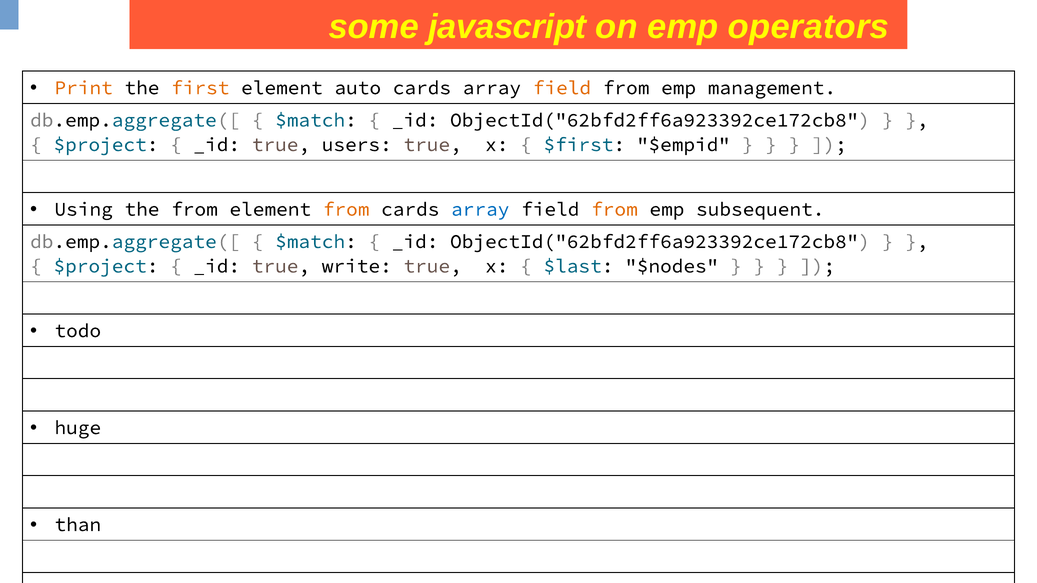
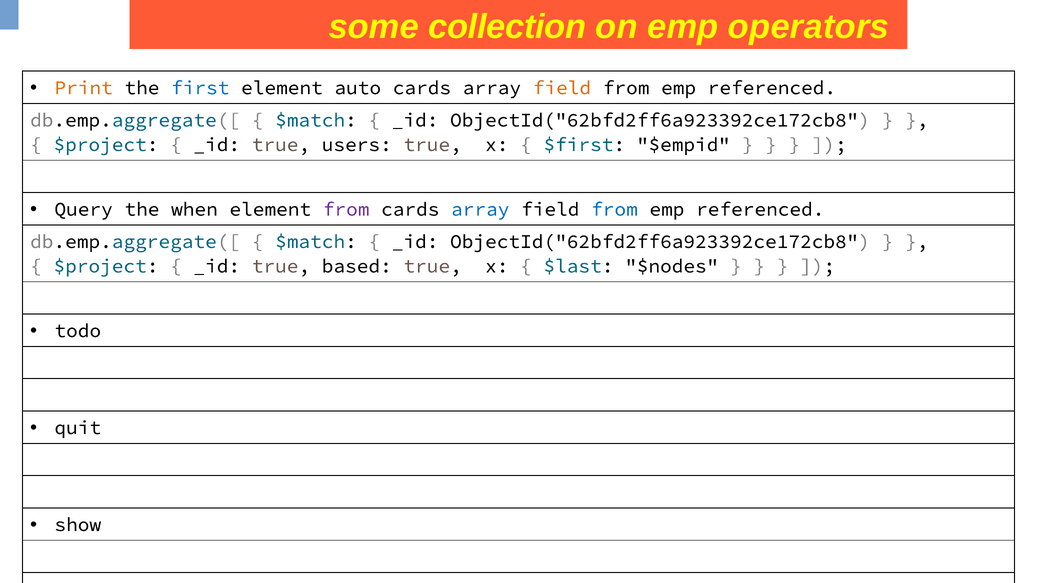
javascript: javascript -> collection
first colour: orange -> blue
management at (772, 88): management -> referenced
Using: Using -> Query
the from: from -> when
from at (346, 209) colour: orange -> purple
from at (614, 209) colour: orange -> blue
subsequent at (760, 209): subsequent -> referenced
write: write -> based
huge: huge -> quit
than: than -> show
